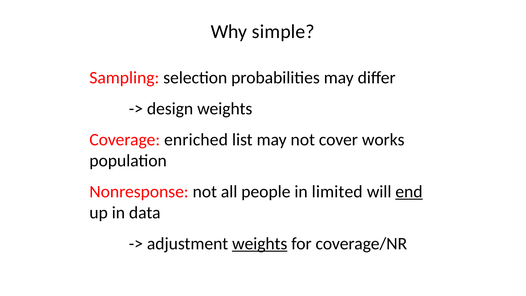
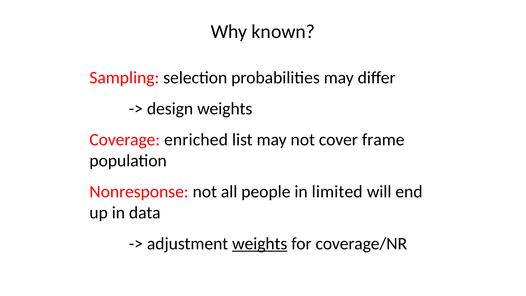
simple: simple -> known
works: works -> frame
end underline: present -> none
